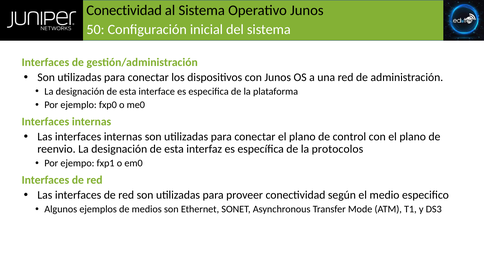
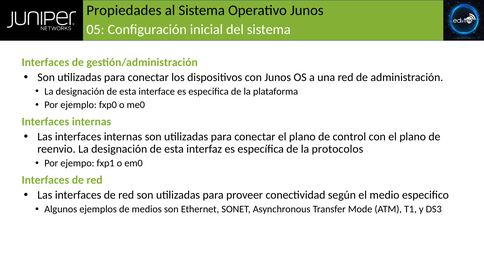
Conectividad at (124, 10): Conectividad -> Propiedades
50: 50 -> 05
